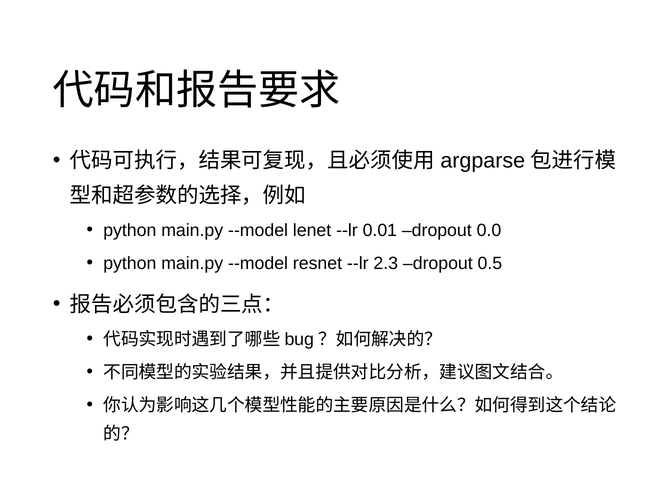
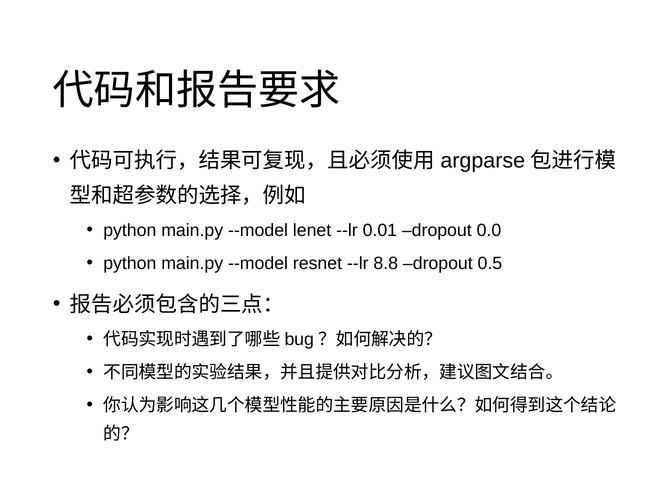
2.3: 2.3 -> 8.8
